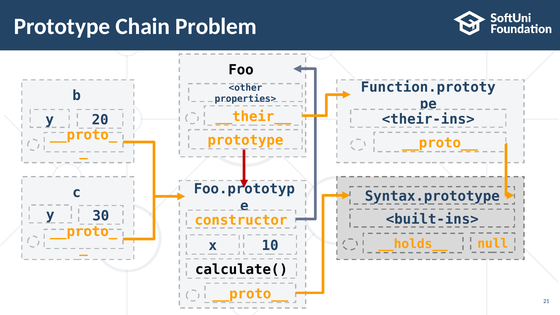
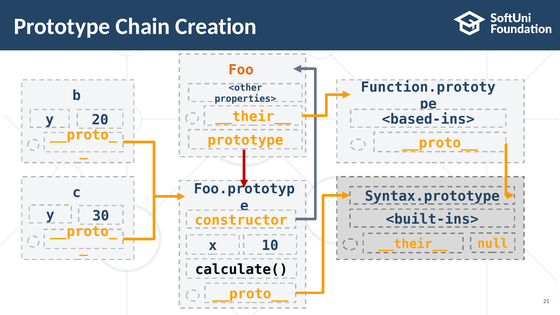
Problem: Problem -> Creation
Foo colour: black -> orange
<their-ins>: <their-ins> -> <based-ins>
__holds__ at (413, 244): __holds__ -> __their__
